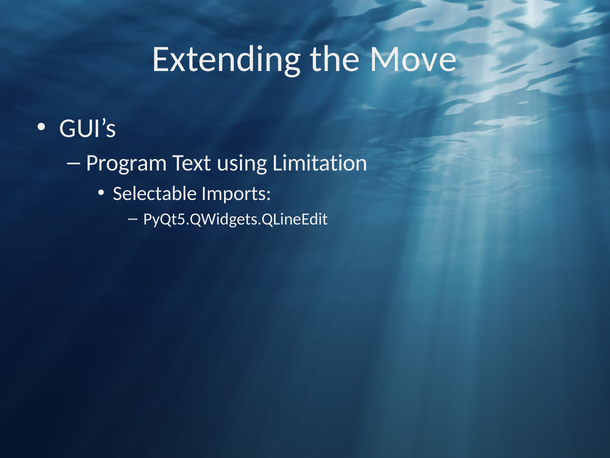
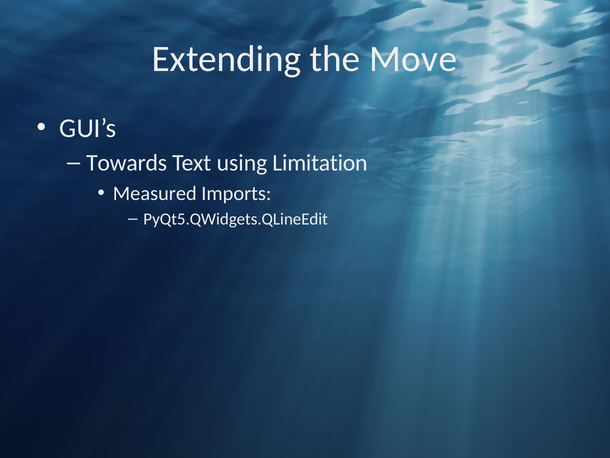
Program: Program -> Towards
Selectable: Selectable -> Measured
